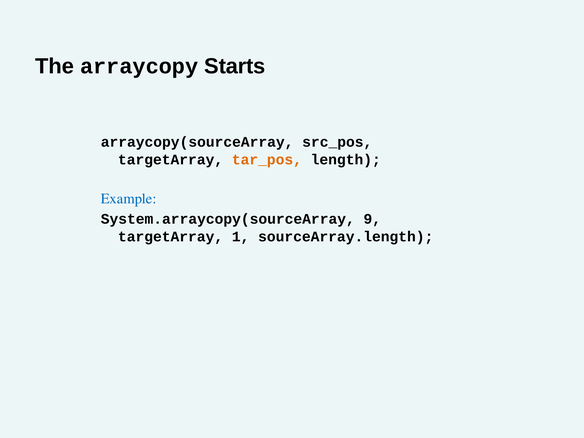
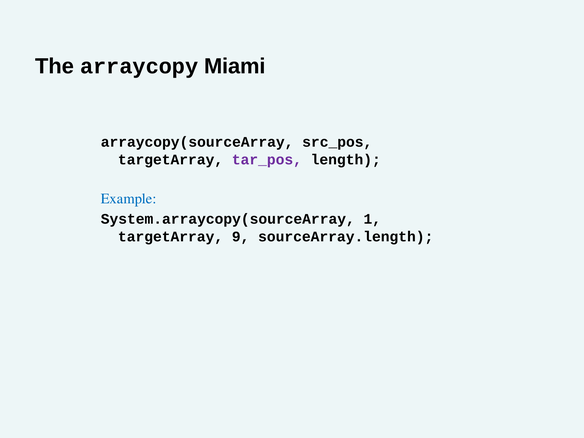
Starts: Starts -> Miami
tar_pos colour: orange -> purple
9: 9 -> 1
1: 1 -> 9
